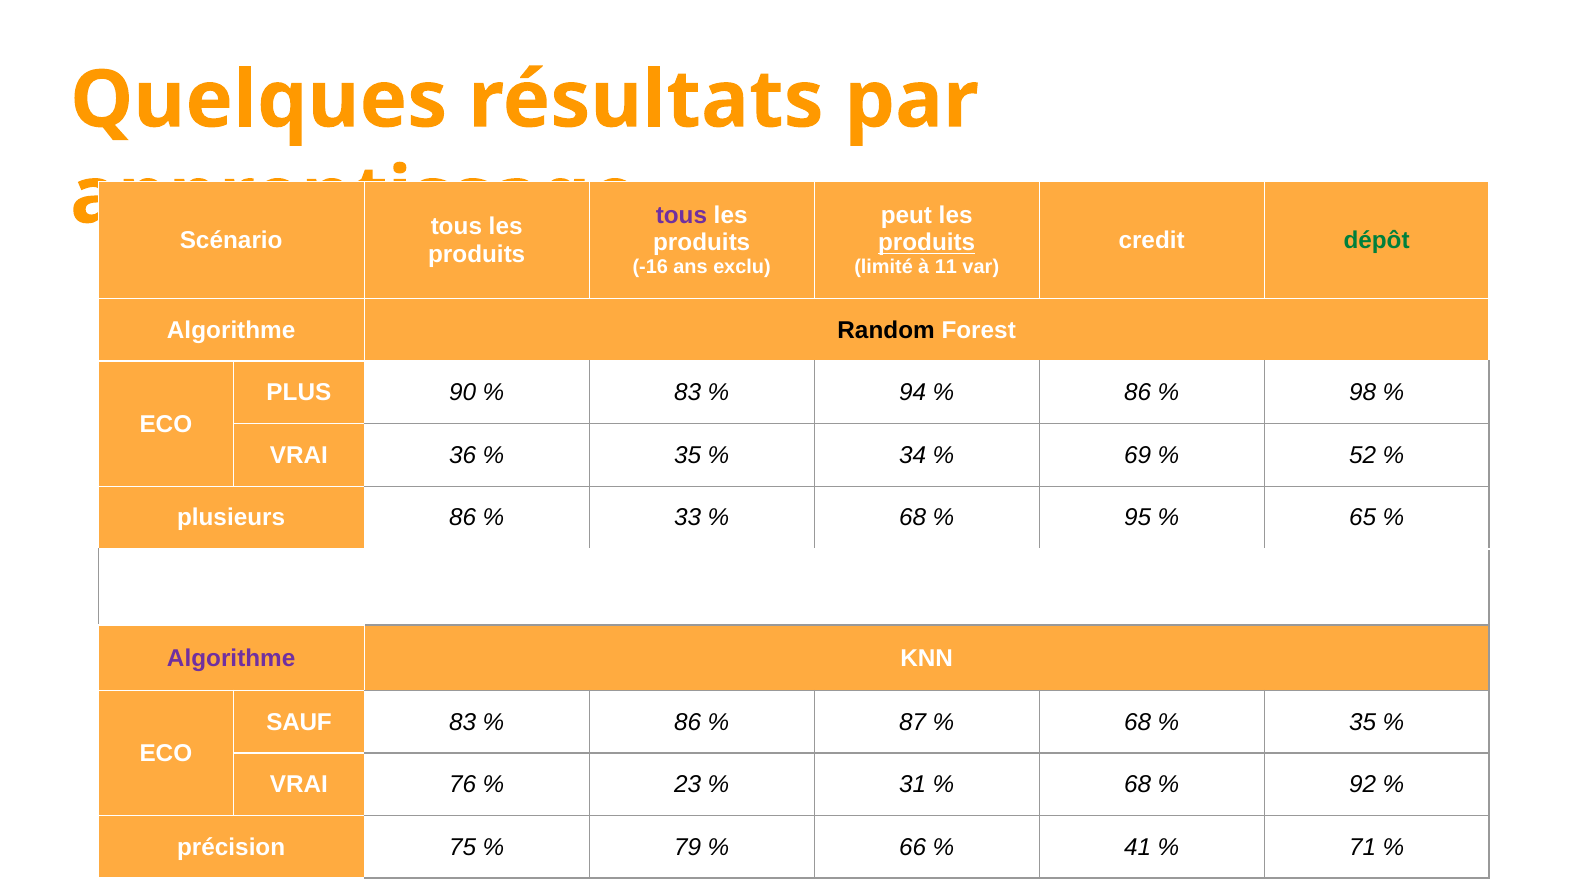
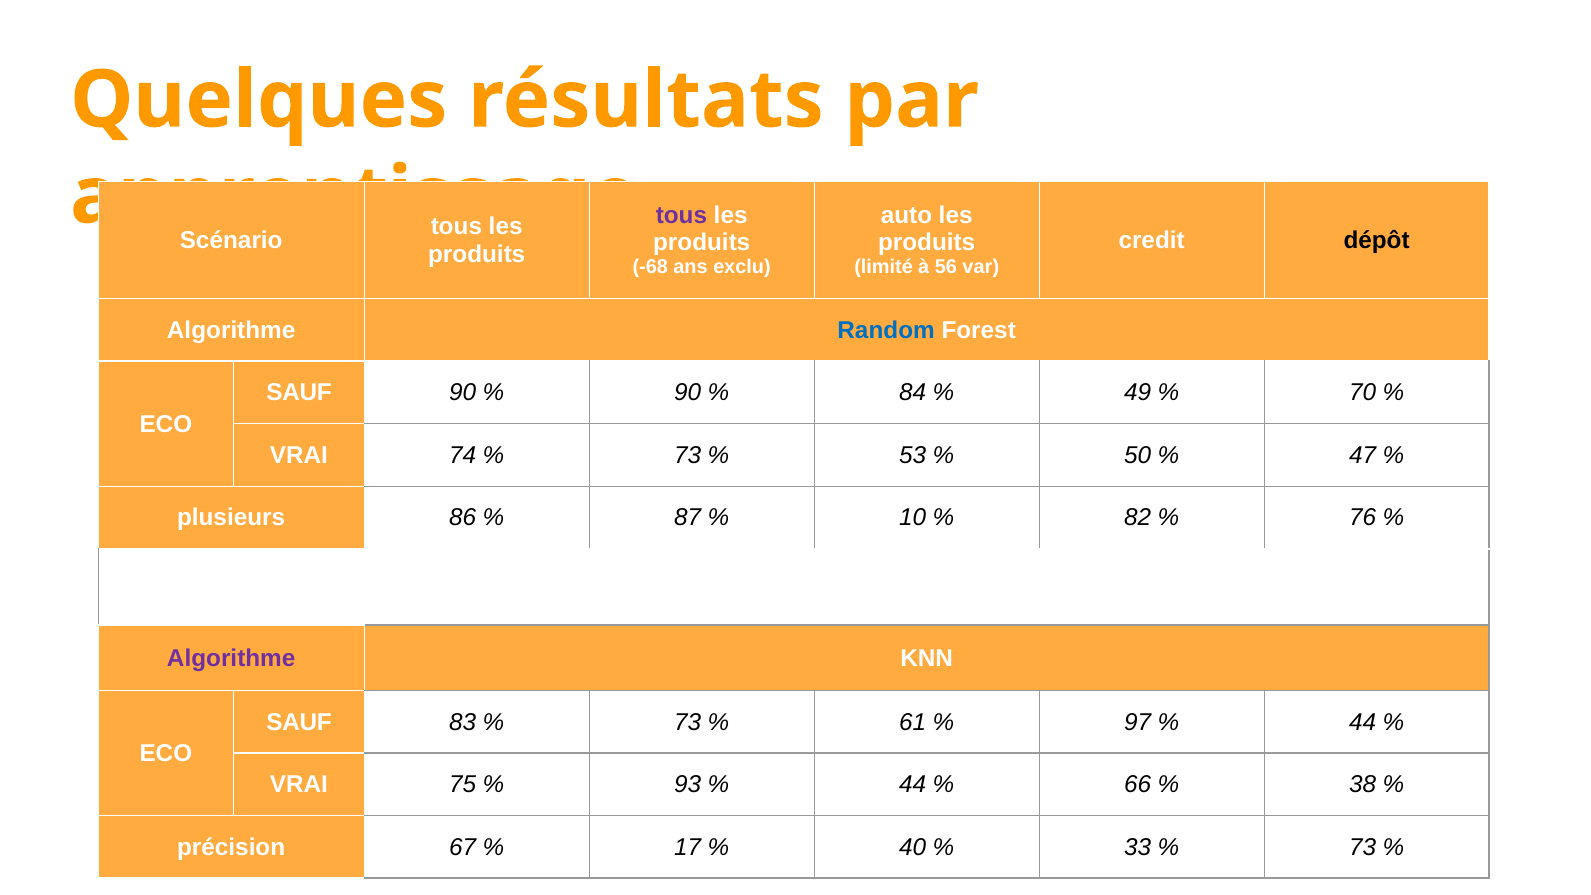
peut: peut -> auto
dépôt colour: green -> black
produits at (927, 243) underline: present -> none
-16: -16 -> -68
11: 11 -> 56
Random colour: black -> blue
PLUS at (299, 393): PLUS -> SAUF
83 at (688, 393): 83 -> 90
94: 94 -> 84
86 at (1138, 393): 86 -> 49
98: 98 -> 70
36: 36 -> 74
35 at (688, 455): 35 -> 73
34: 34 -> 53
69: 69 -> 50
52: 52 -> 47
33: 33 -> 87
68 at (913, 518): 68 -> 10
95: 95 -> 82
65: 65 -> 76
86 at (688, 722): 86 -> 73
87: 87 -> 61
68 at (1138, 722): 68 -> 97
35 at (1363, 722): 35 -> 44
76: 76 -> 75
23: 23 -> 93
31 at (913, 785): 31 -> 44
68 at (1138, 785): 68 -> 66
92: 92 -> 38
75: 75 -> 67
79: 79 -> 17
66: 66 -> 40
41: 41 -> 33
71 at (1363, 847): 71 -> 73
